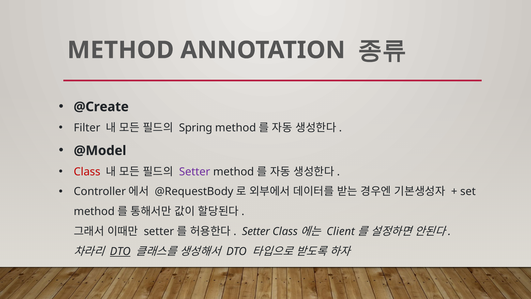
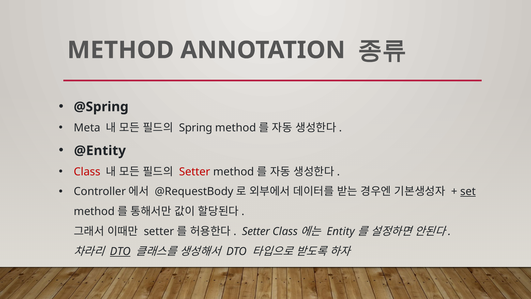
@Create: @Create -> @Spring
Filter: Filter -> Meta
@Model: @Model -> @Entity
Setter at (195, 172) colour: purple -> red
set underline: none -> present
Client: Client -> Entity
